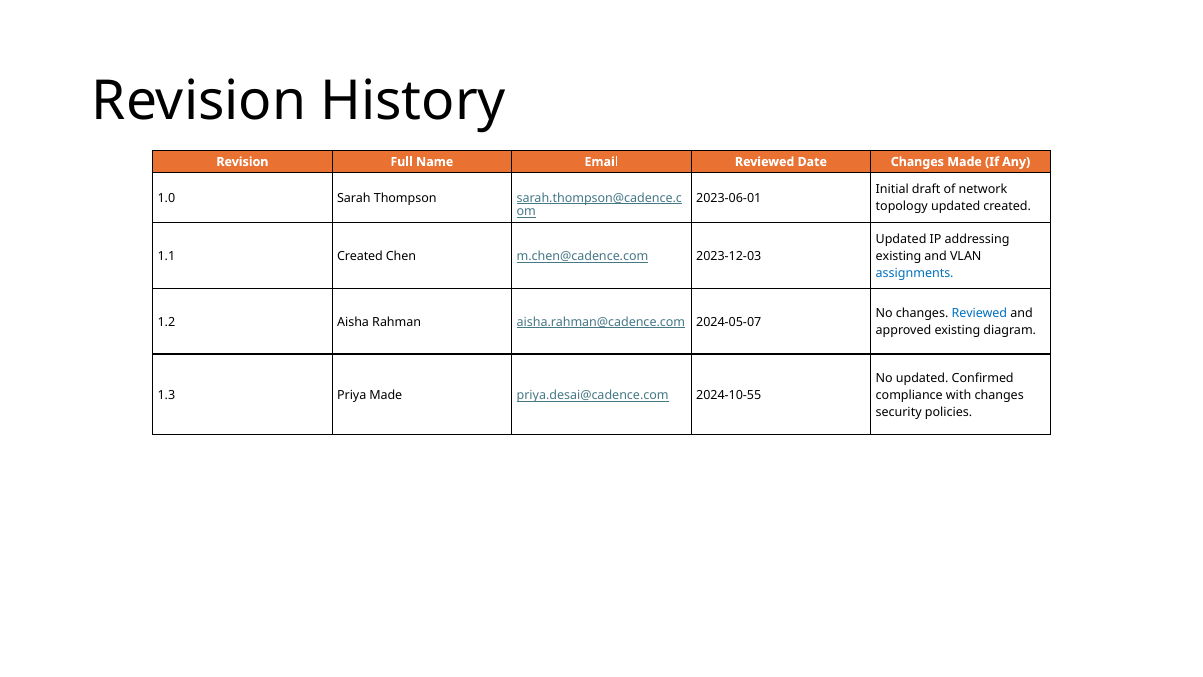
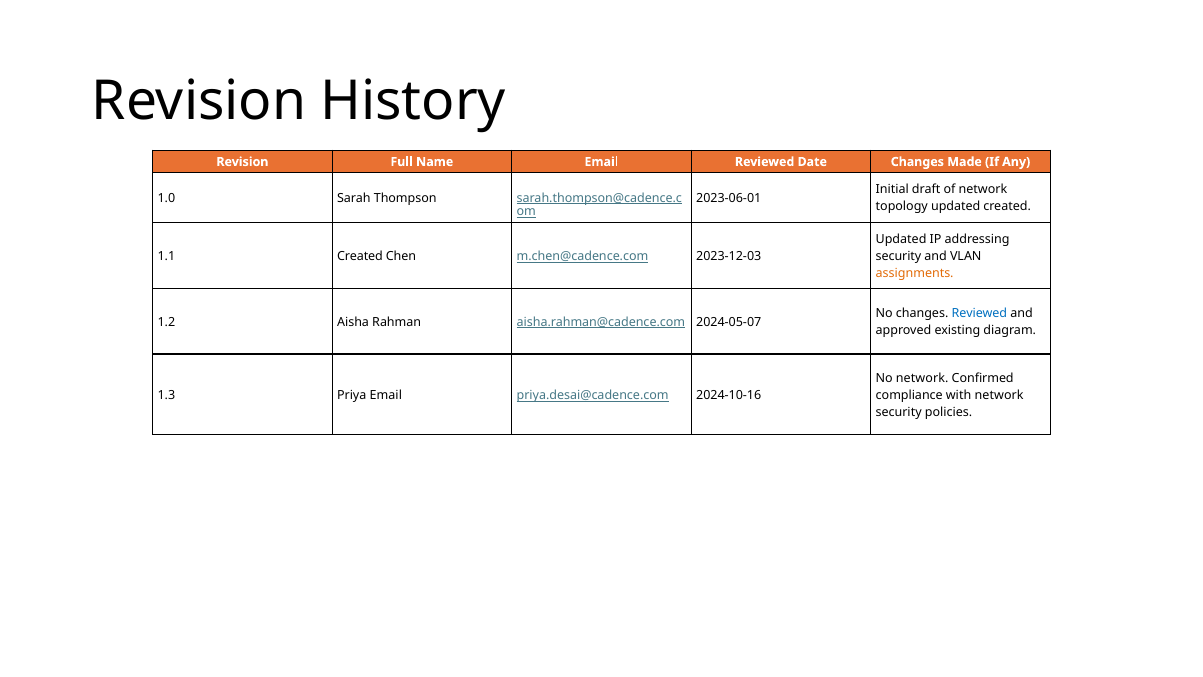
existing at (899, 256): existing -> security
assignments colour: blue -> orange
No updated: updated -> network
Priya Made: Made -> Email
2024-10-55: 2024-10-55 -> 2024-10-16
with changes: changes -> network
